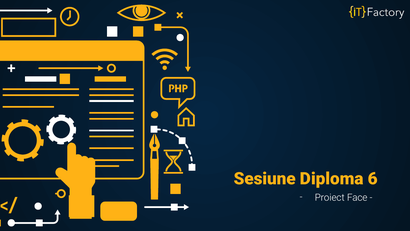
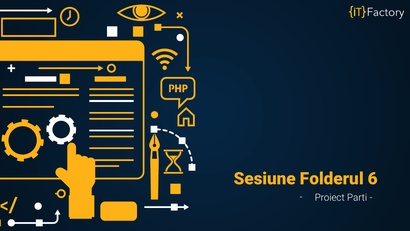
Diploma: Diploma -> Folderul
Face: Face -> Parti
